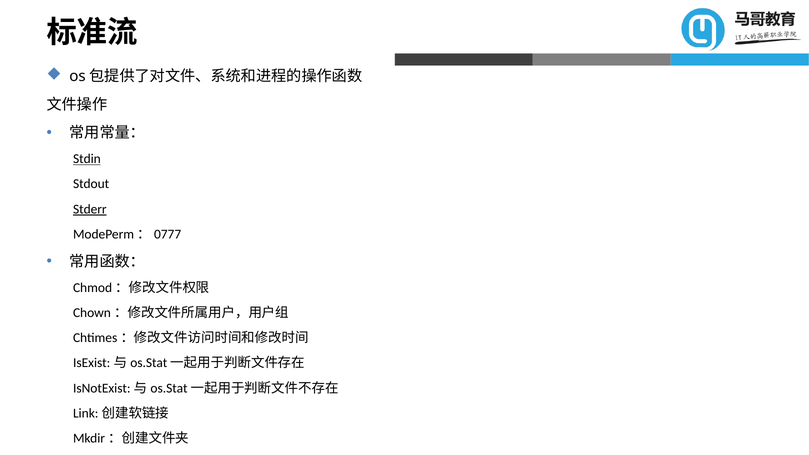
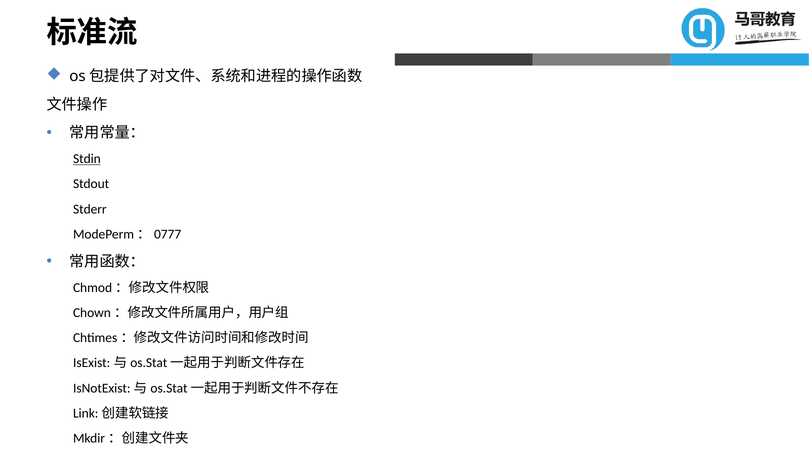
Stderr underline: present -> none
